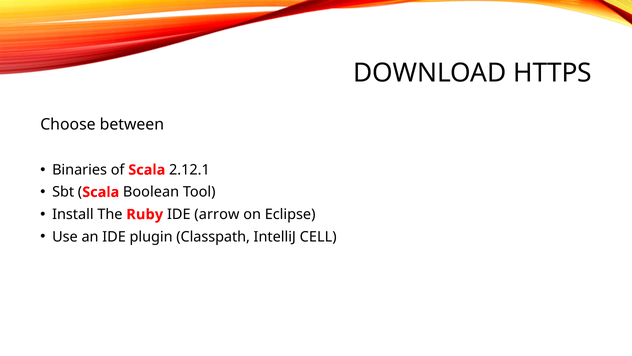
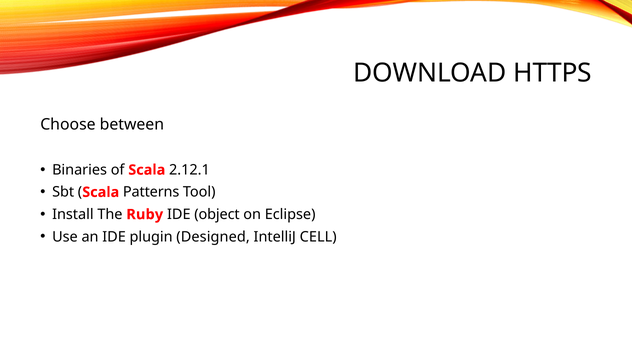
Boolean: Boolean -> Patterns
arrow: arrow -> object
Classpath: Classpath -> Designed
